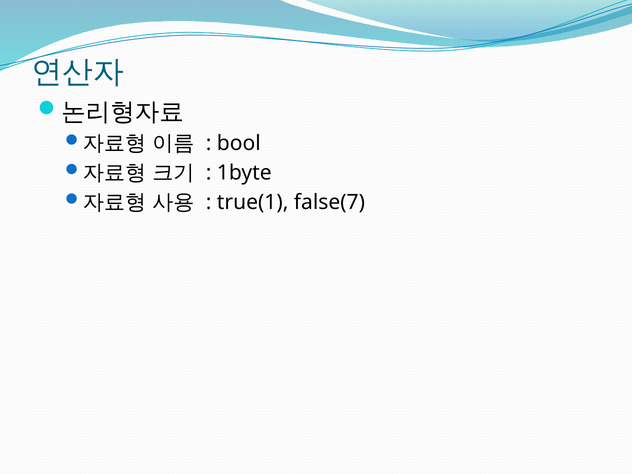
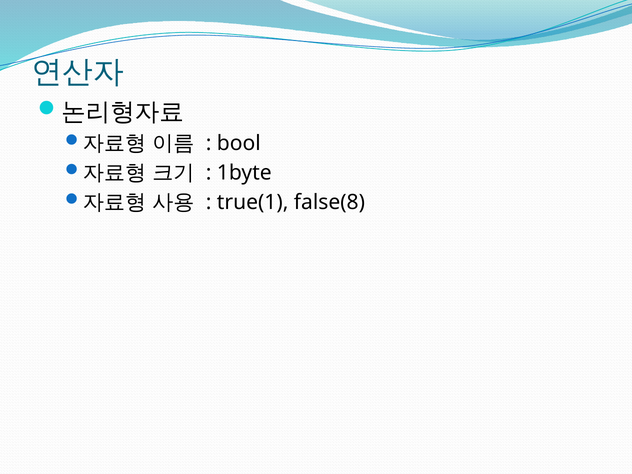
false(7: false(7 -> false(8
